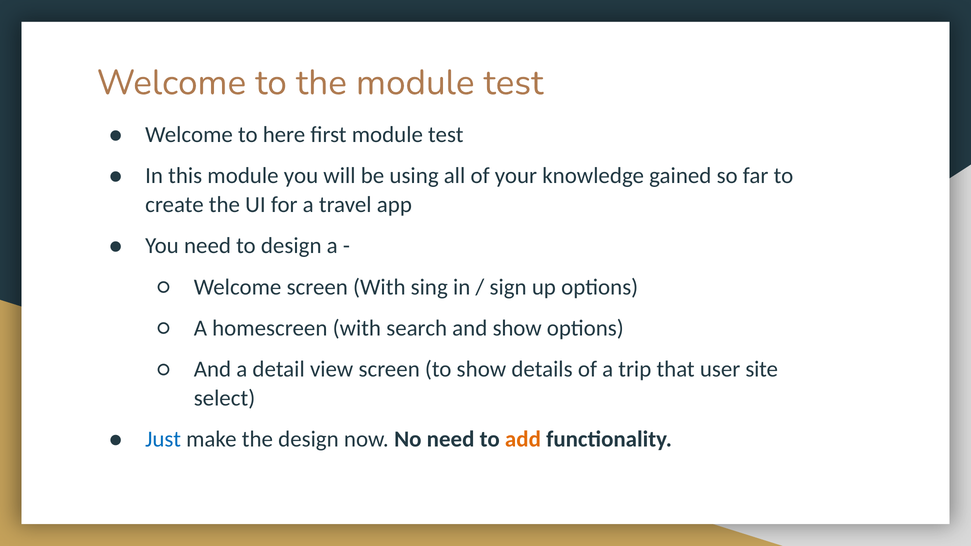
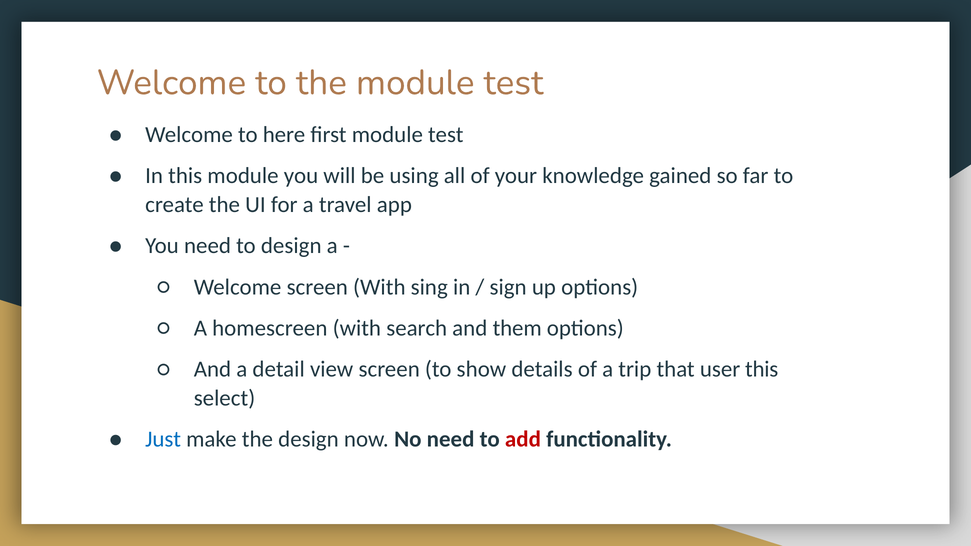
and show: show -> them
user site: site -> this
add colour: orange -> red
